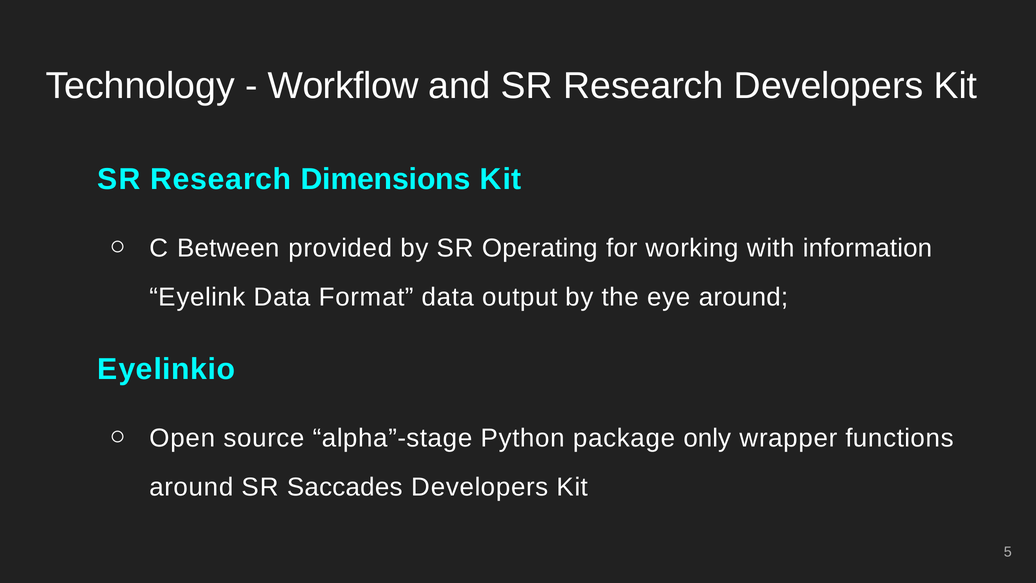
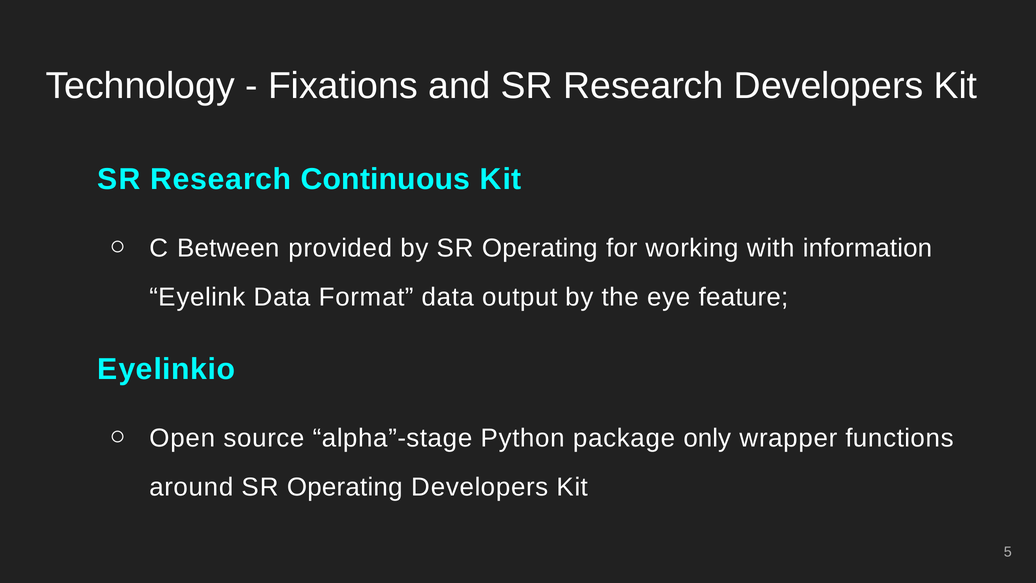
Workflow: Workflow -> Fixations
Dimensions: Dimensions -> Continuous
eye around: around -> feature
around SR Saccades: Saccades -> Operating
